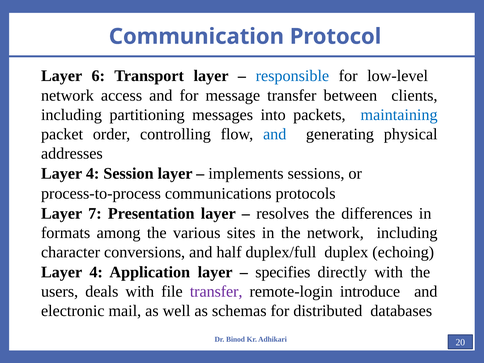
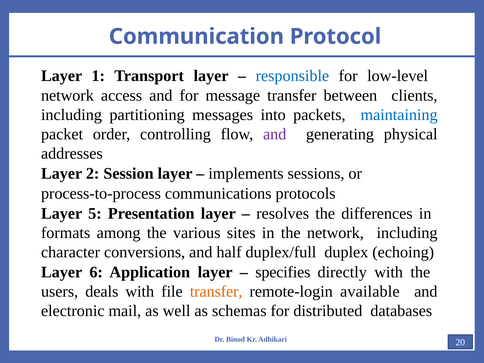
6: 6 -> 1
and at (275, 134) colour: blue -> purple
4 at (93, 173): 4 -> 2
7: 7 -> 5
4 at (96, 272): 4 -> 6
transfer at (216, 292) colour: purple -> orange
introduce: introduce -> available
